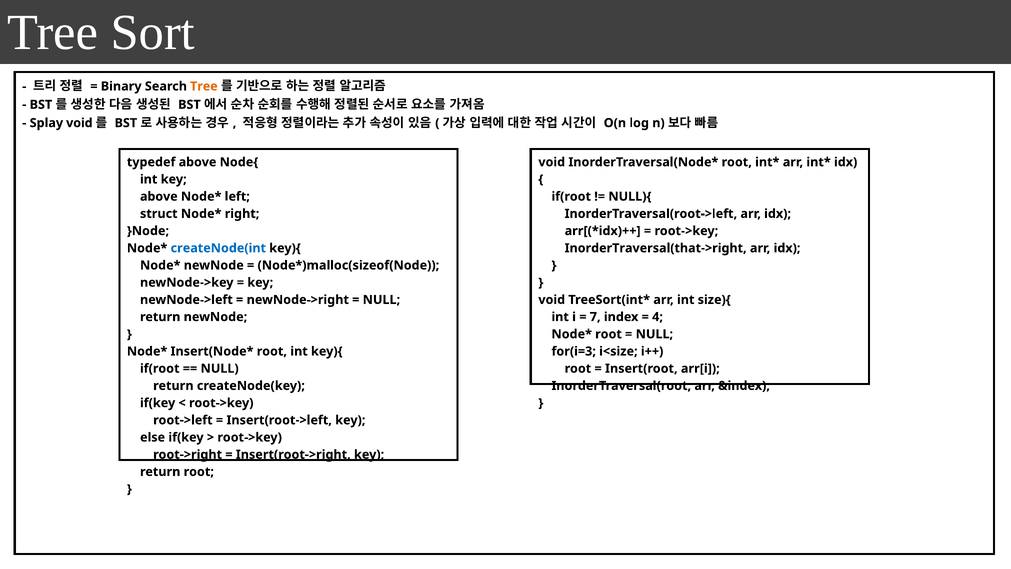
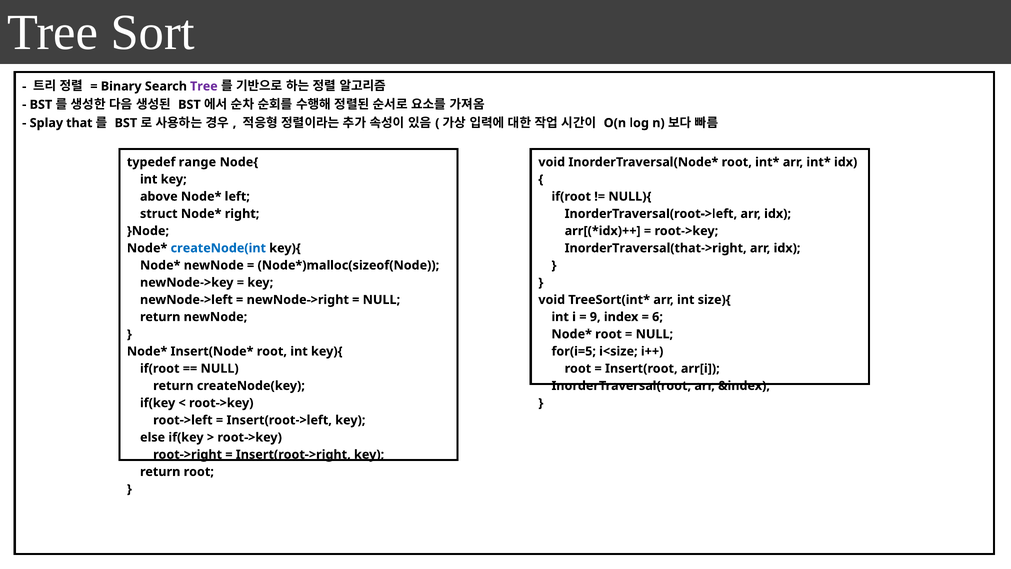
Tree at (204, 86) colour: orange -> purple
Splay void: void -> that
typedef above: above -> range
7: 7 -> 9
4: 4 -> 6
for(i=3: for(i=3 -> for(i=5
